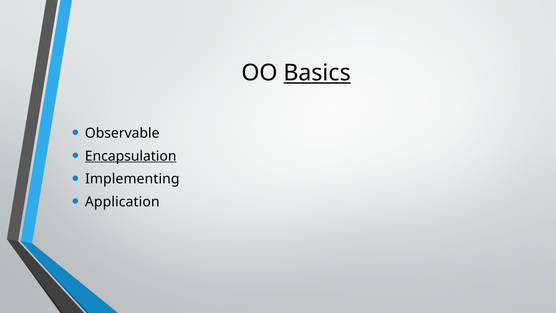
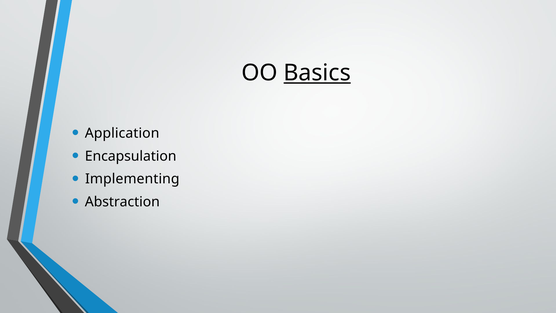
Observable: Observable -> Application
Encapsulation underline: present -> none
Application: Application -> Abstraction
